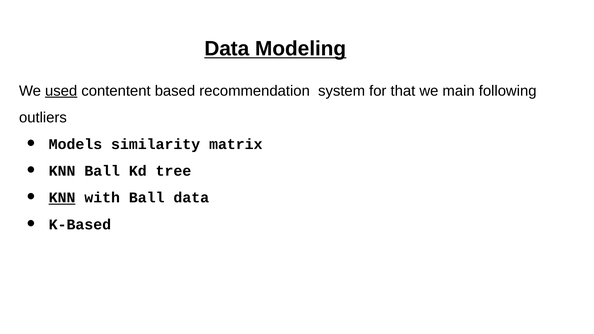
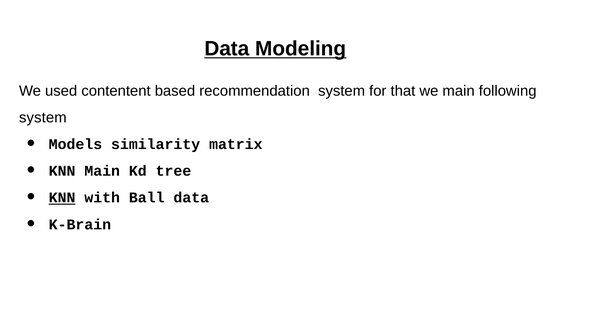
used underline: present -> none
outliers at (43, 118): outliers -> system
KNN Ball: Ball -> Main
K-Based: K-Based -> K-Brain
